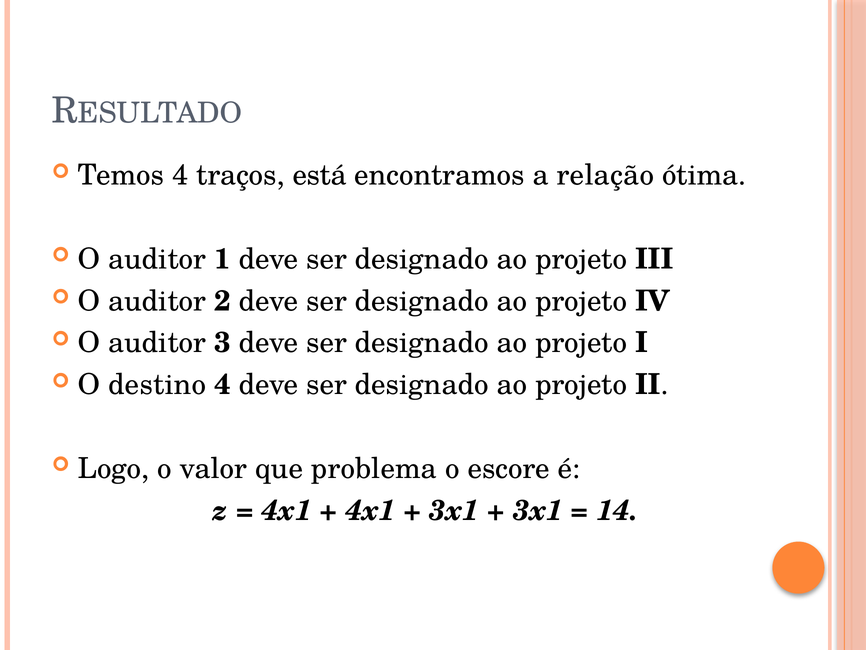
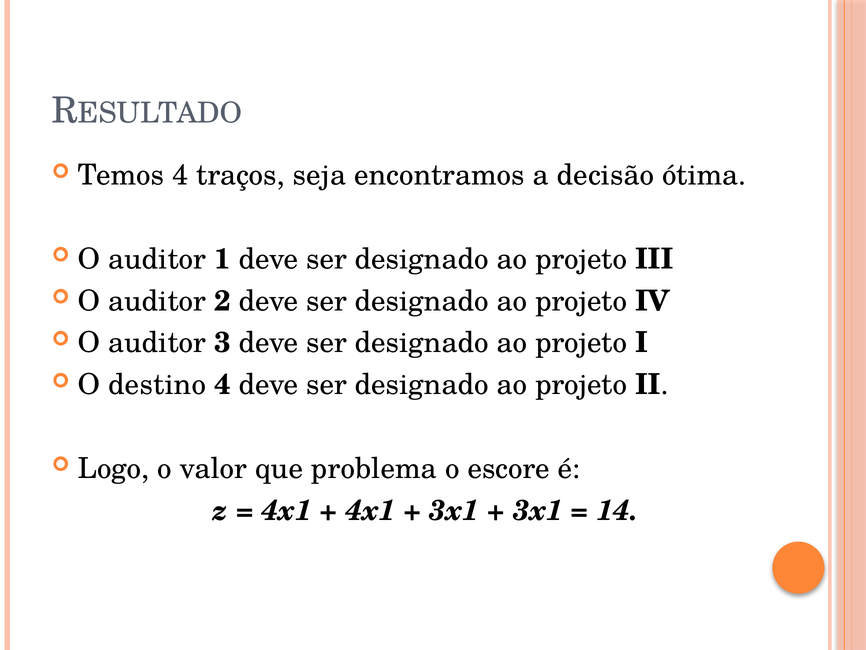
está: está -> seja
relação: relação -> decisão
